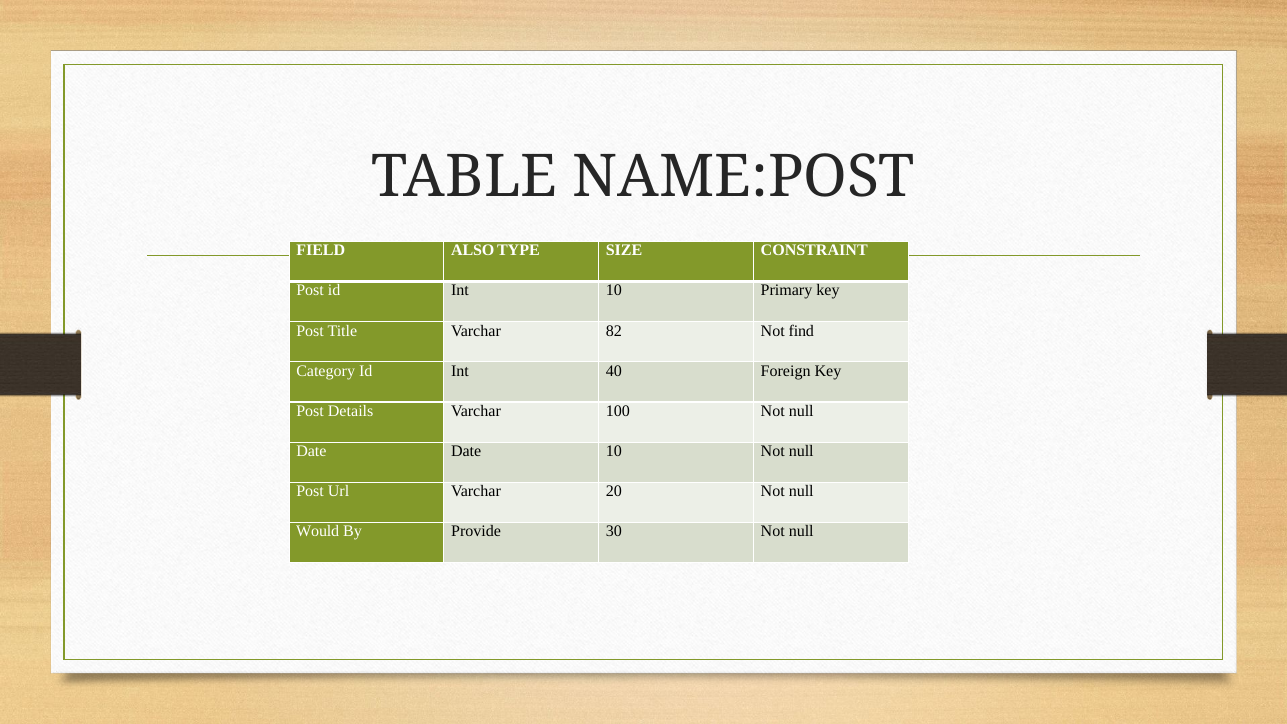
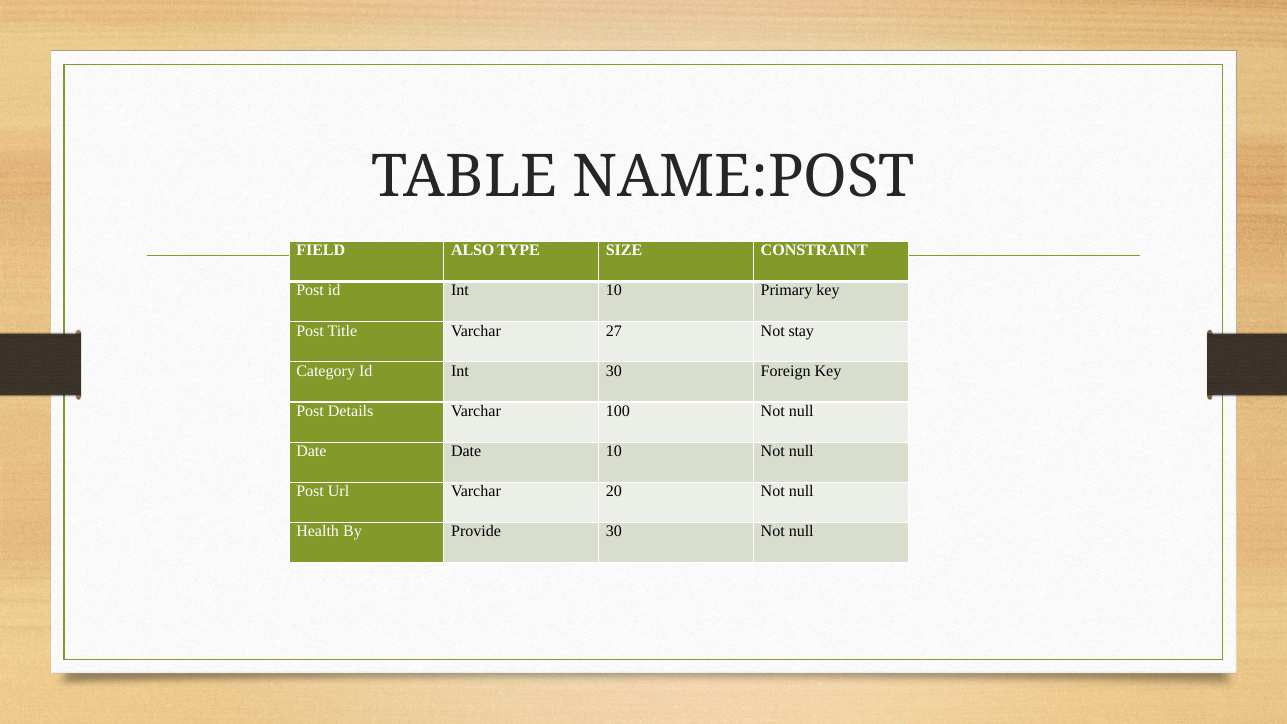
82: 82 -> 27
find: find -> stay
Int 40: 40 -> 30
Would: Would -> Health
